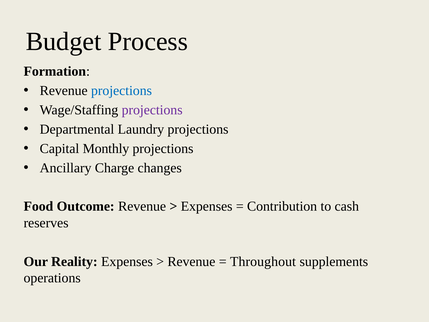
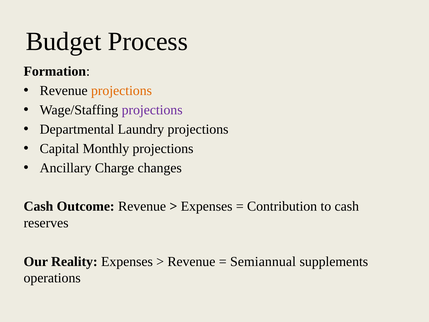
projections at (122, 91) colour: blue -> orange
Food at (38, 206): Food -> Cash
Throughout: Throughout -> Semiannual
